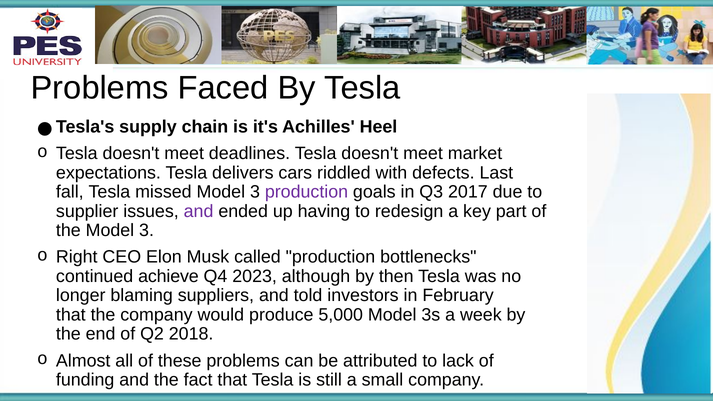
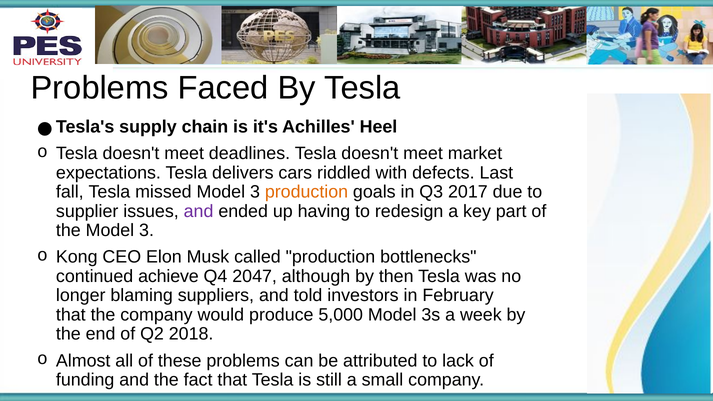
production at (307, 192) colour: purple -> orange
Right: Right -> Kong
2023: 2023 -> 2047
